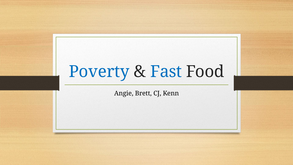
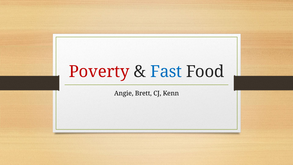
Poverty colour: blue -> red
